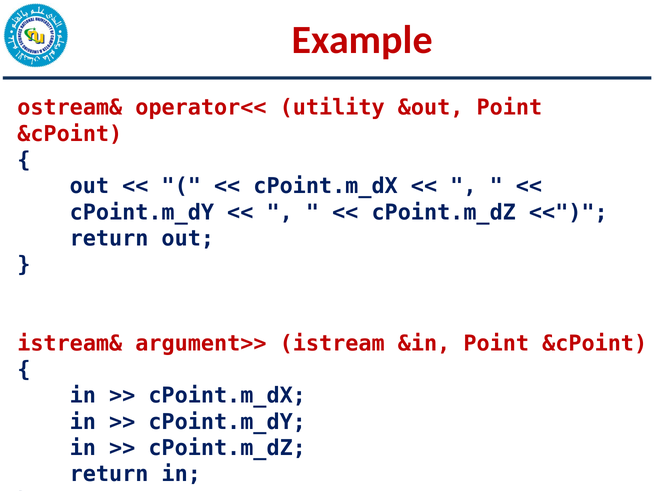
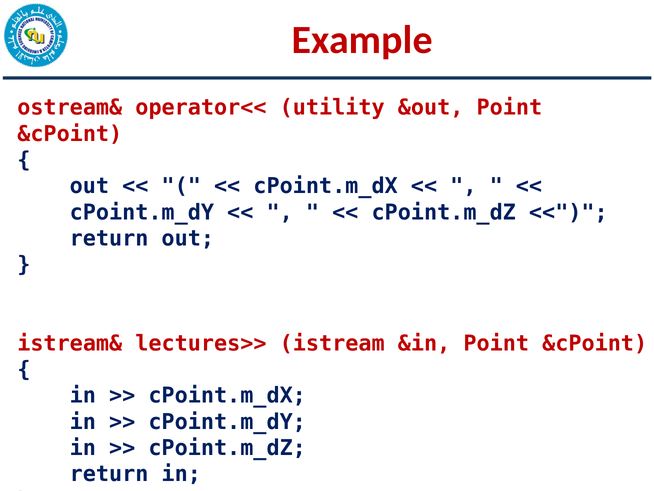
argument>>: argument>> -> lectures>>
